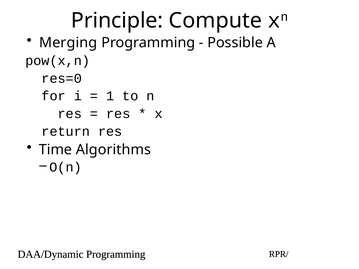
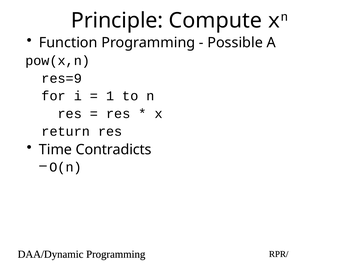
Merging: Merging -> Function
res=0: res=0 -> res=9
Algorithms: Algorithms -> Contradicts
